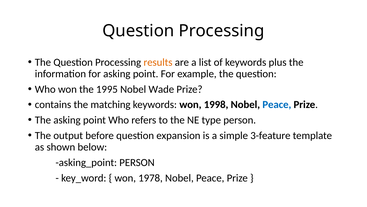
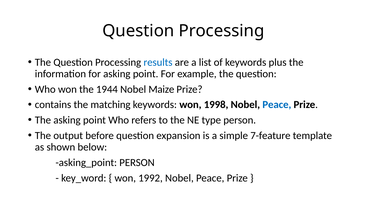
results colour: orange -> blue
1995: 1995 -> 1944
Wade: Wade -> Maize
3-feature: 3-feature -> 7-feature
1978: 1978 -> 1992
